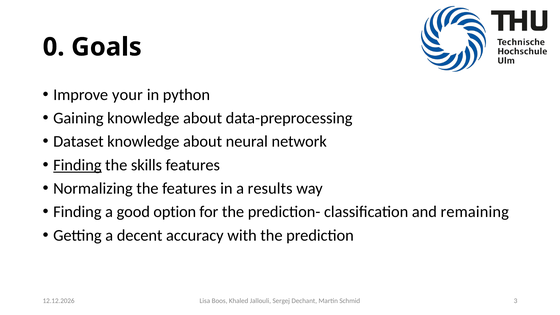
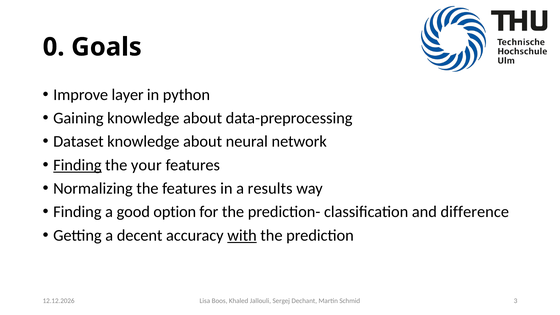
your: your -> layer
skills: skills -> your
remaining: remaining -> difference
with underline: none -> present
